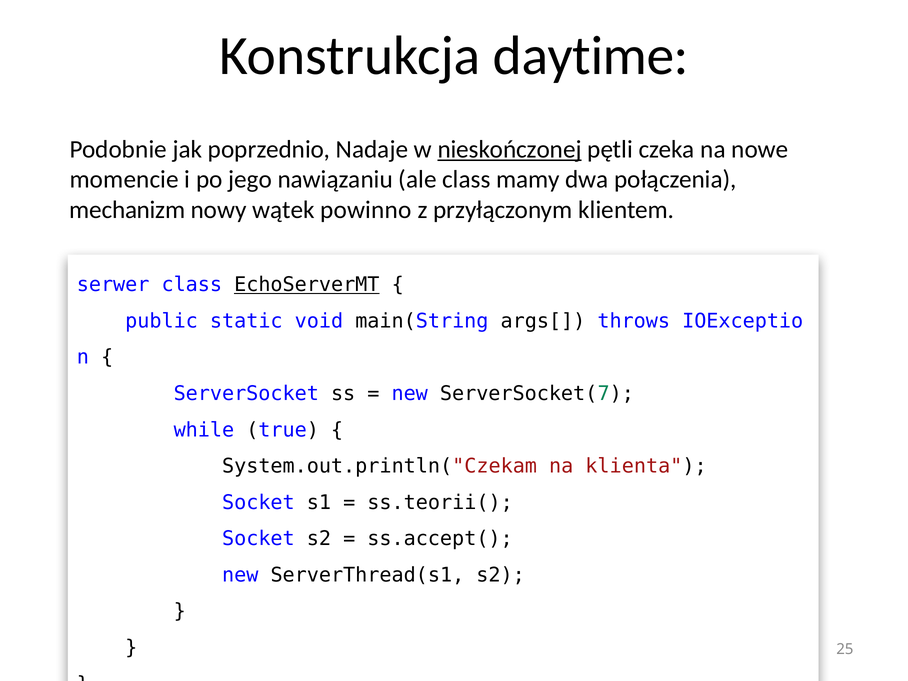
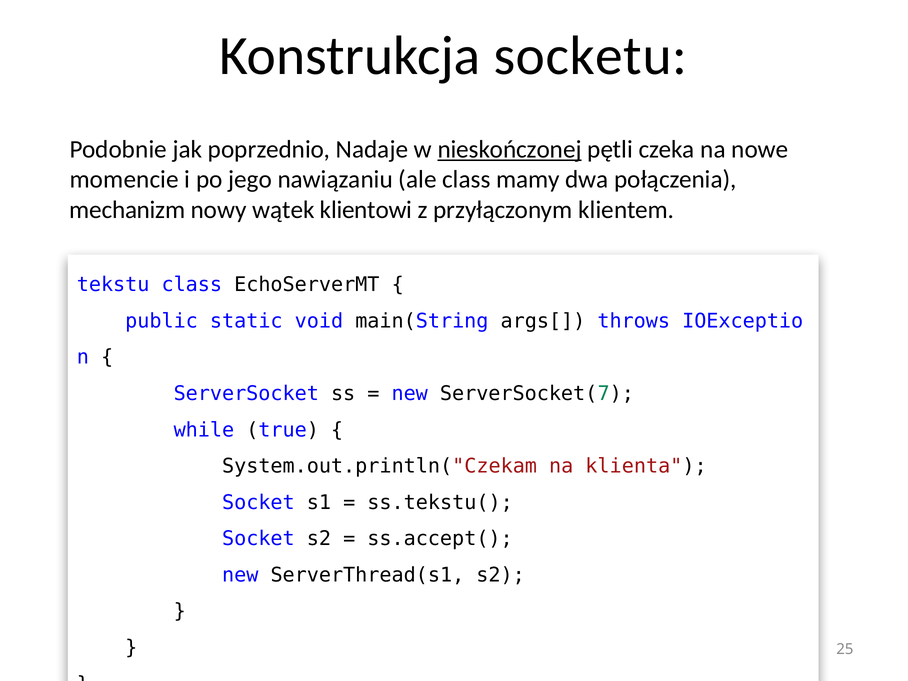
daytime: daytime -> socketu
powinno: powinno -> klientowi
serwer: serwer -> tekstu
EchoServerMT underline: present -> none
ss.teorii(: ss.teorii( -> ss.tekstu(
